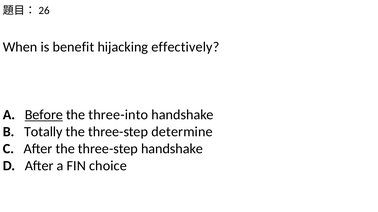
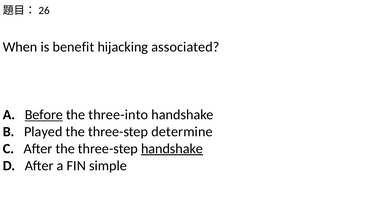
effectively: effectively -> associated
Totally: Totally -> Played
handshake at (172, 149) underline: none -> present
choice: choice -> simple
